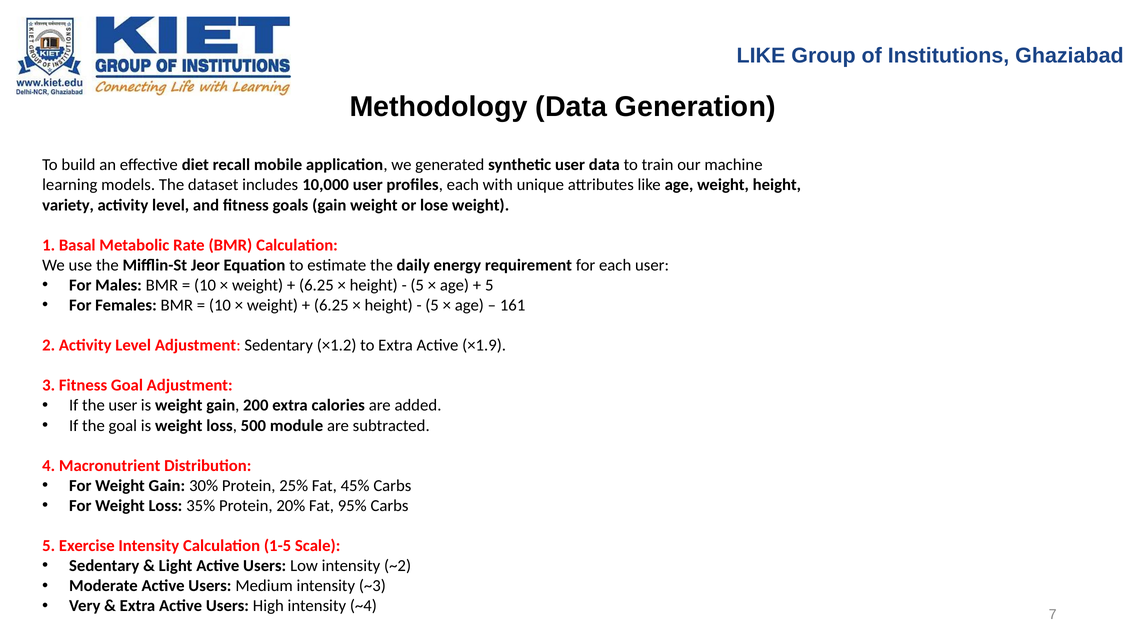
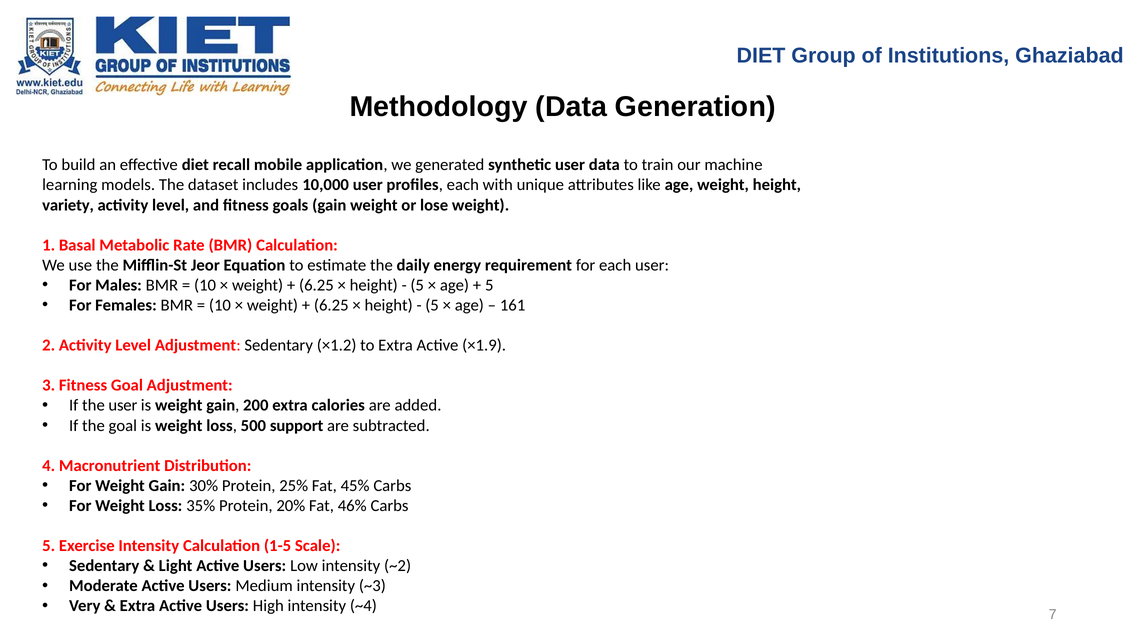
LIKE at (761, 56): LIKE -> DIET
module: module -> support
95%: 95% -> 46%
